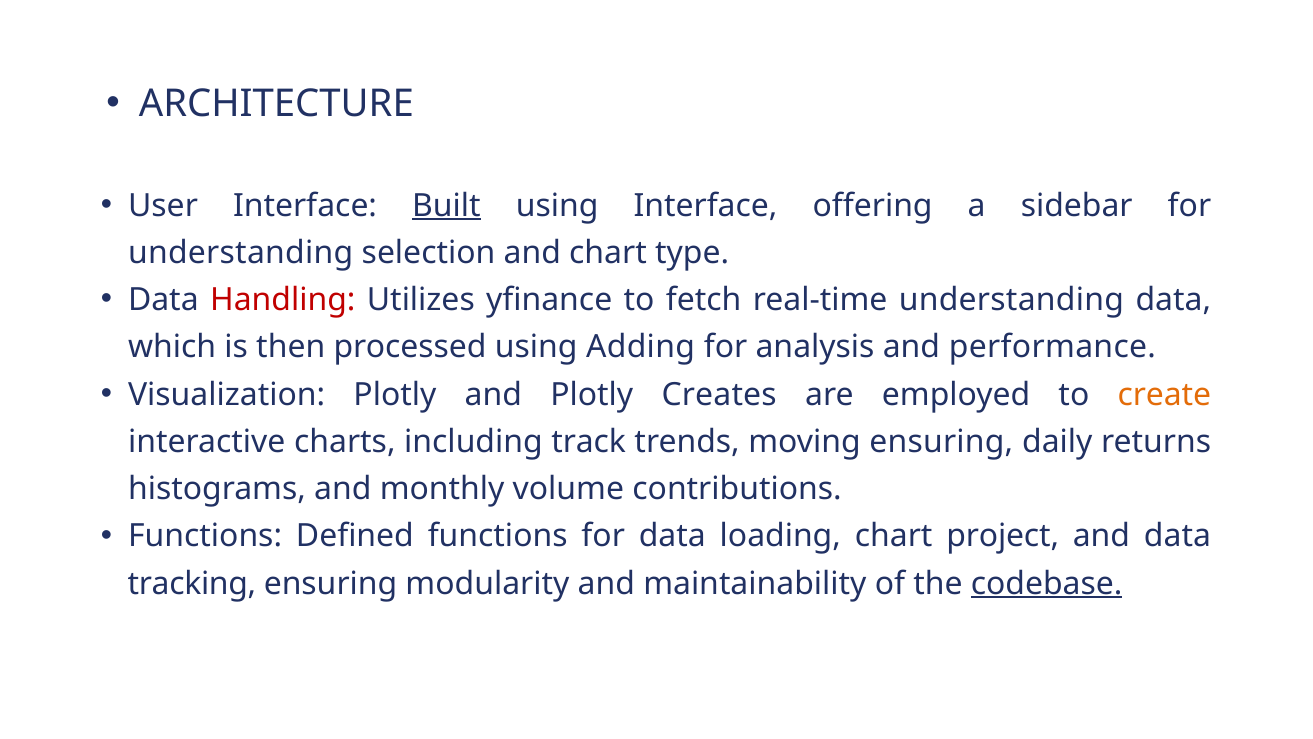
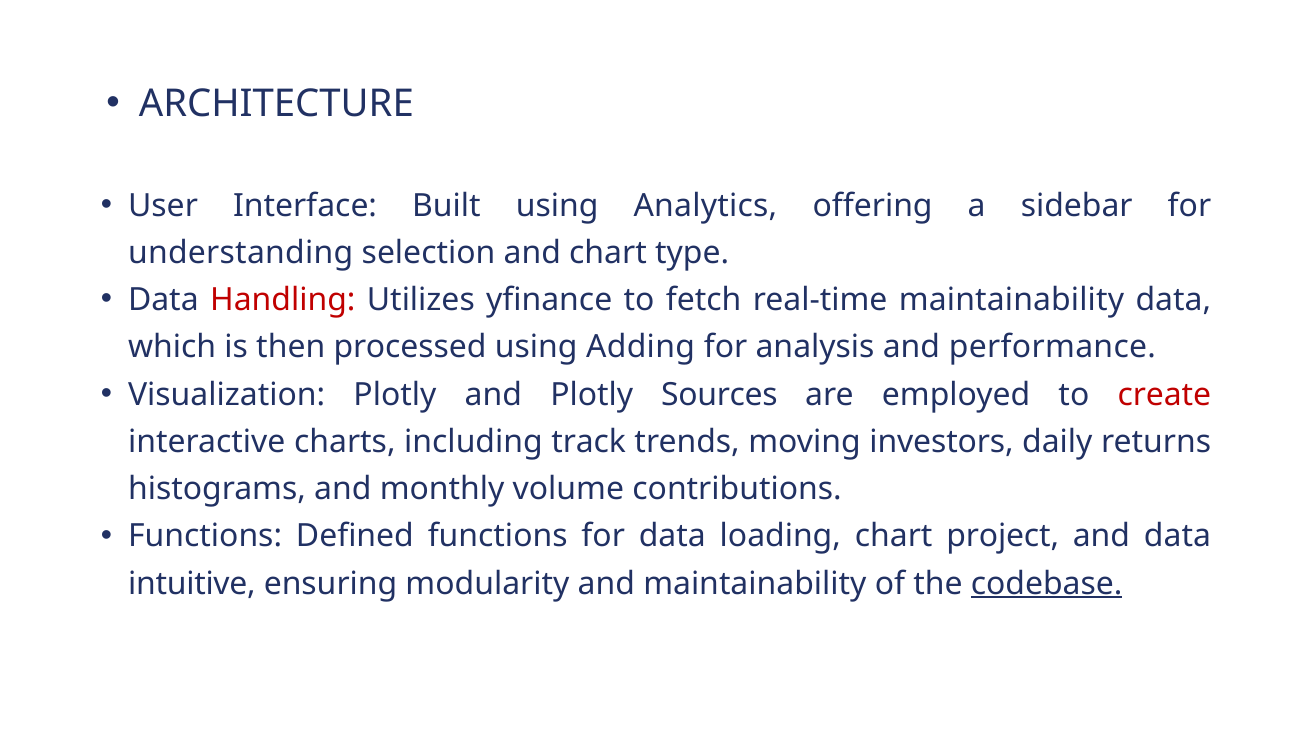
Built underline: present -> none
using Interface: Interface -> Analytics
real-time understanding: understanding -> maintainability
Creates: Creates -> Sources
create colour: orange -> red
moving ensuring: ensuring -> investors
tracking: tracking -> intuitive
